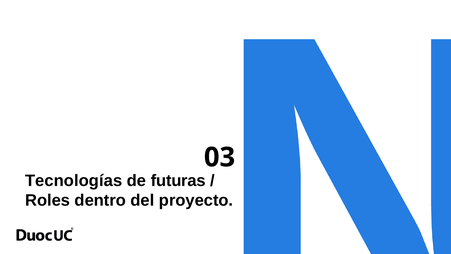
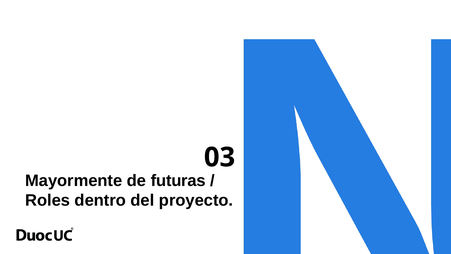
Tecnologías: Tecnologías -> Mayormente
